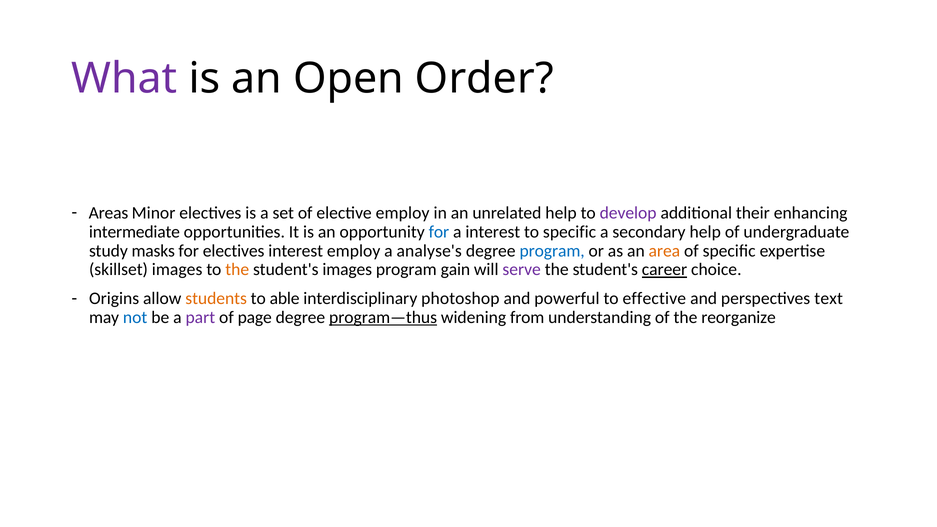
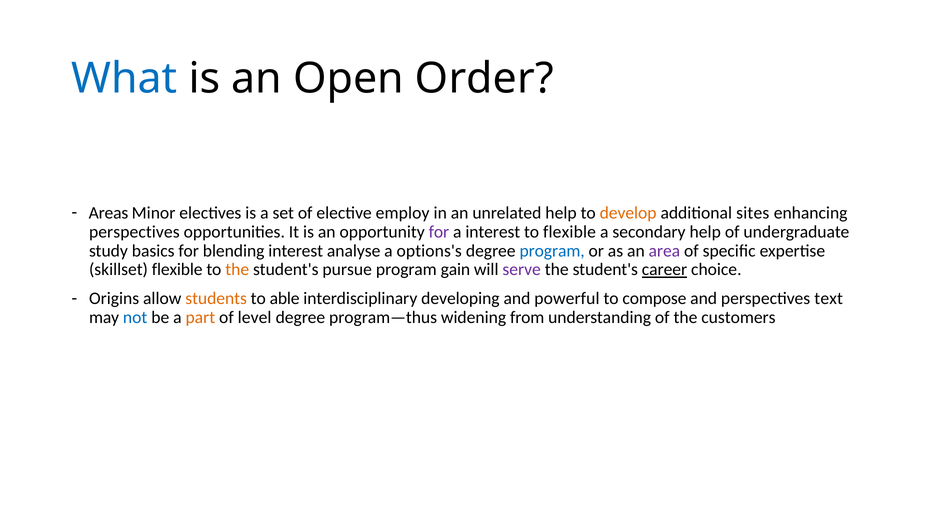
What colour: purple -> blue
develop colour: purple -> orange
their: their -> sites
intermediate at (134, 232): intermediate -> perspectives
for at (439, 232) colour: blue -> purple
to specific: specific -> flexible
masks: masks -> basics
for electives: electives -> blending
interest employ: employ -> analyse
analyse's: analyse's -> options's
area colour: orange -> purple
skillset images: images -> flexible
student's images: images -> pursue
photoshop: photoshop -> developing
effective: effective -> compose
part colour: purple -> orange
page: page -> level
program—thus underline: present -> none
reorganize: reorganize -> customers
